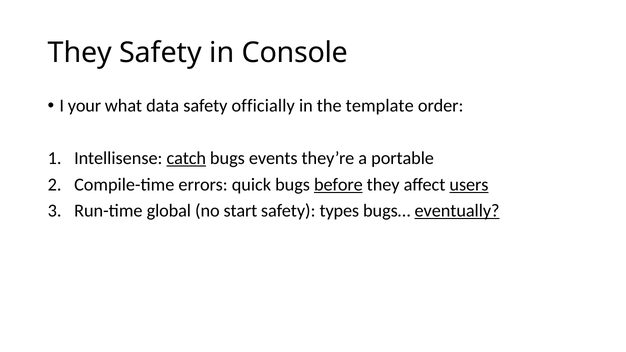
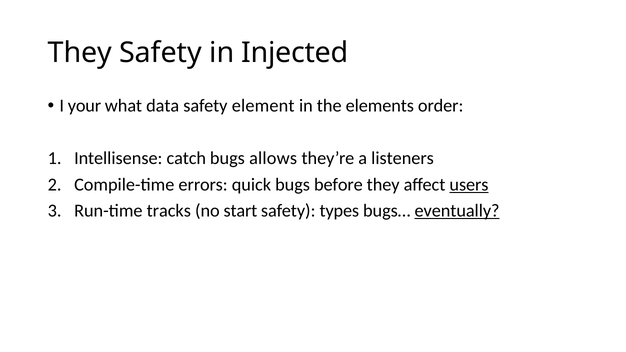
Console: Console -> Injected
officially: officially -> element
template: template -> elements
catch underline: present -> none
events: events -> allows
portable: portable -> listeners
before underline: present -> none
global: global -> tracks
